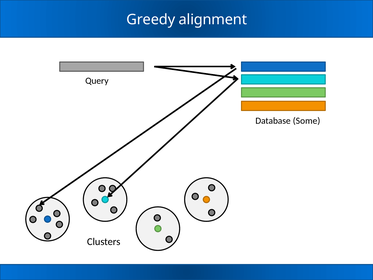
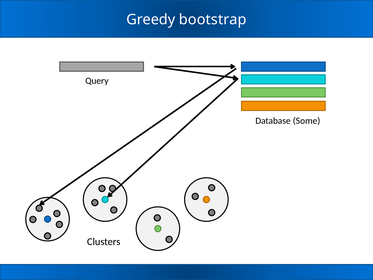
alignment: alignment -> bootstrap
